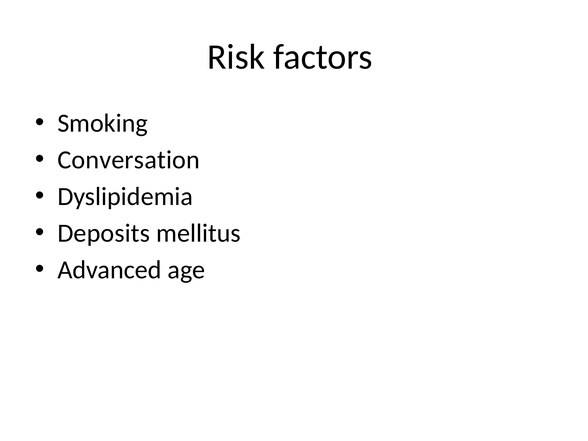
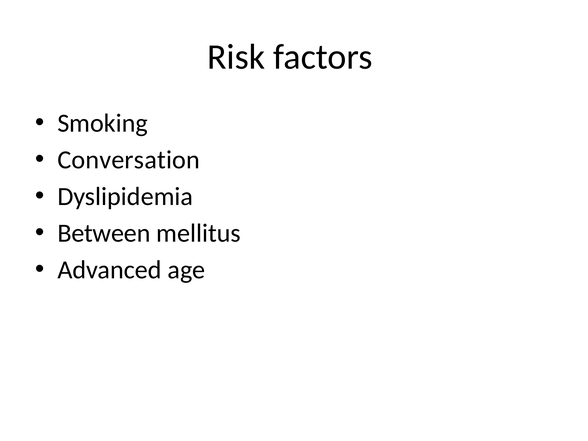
Deposits: Deposits -> Between
